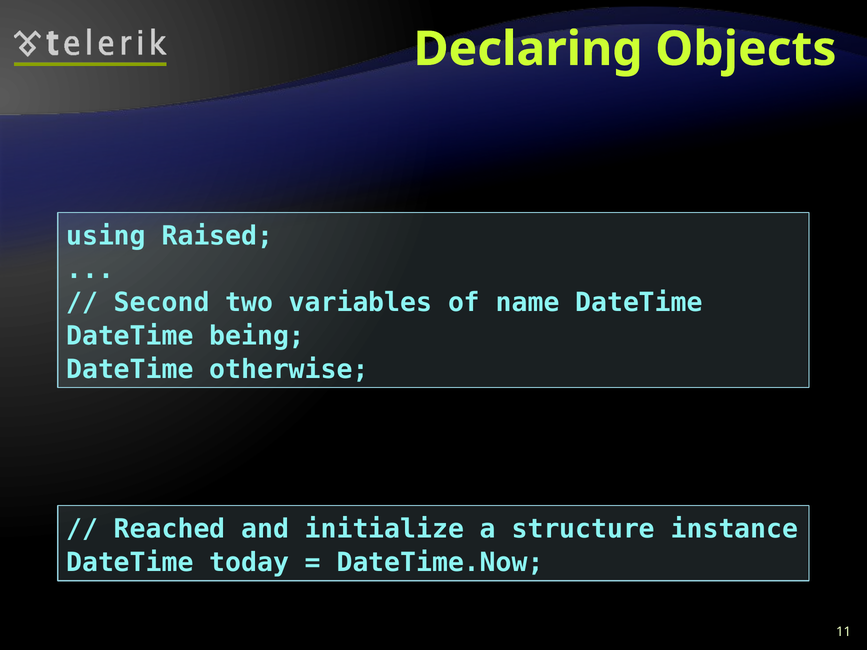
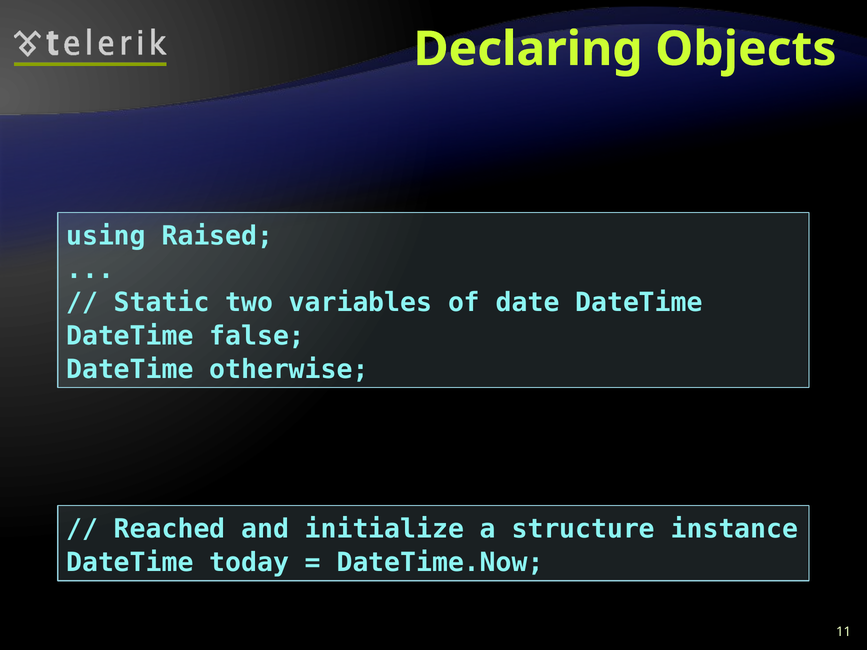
Second: Second -> Static
name: name -> date
being: being -> false
